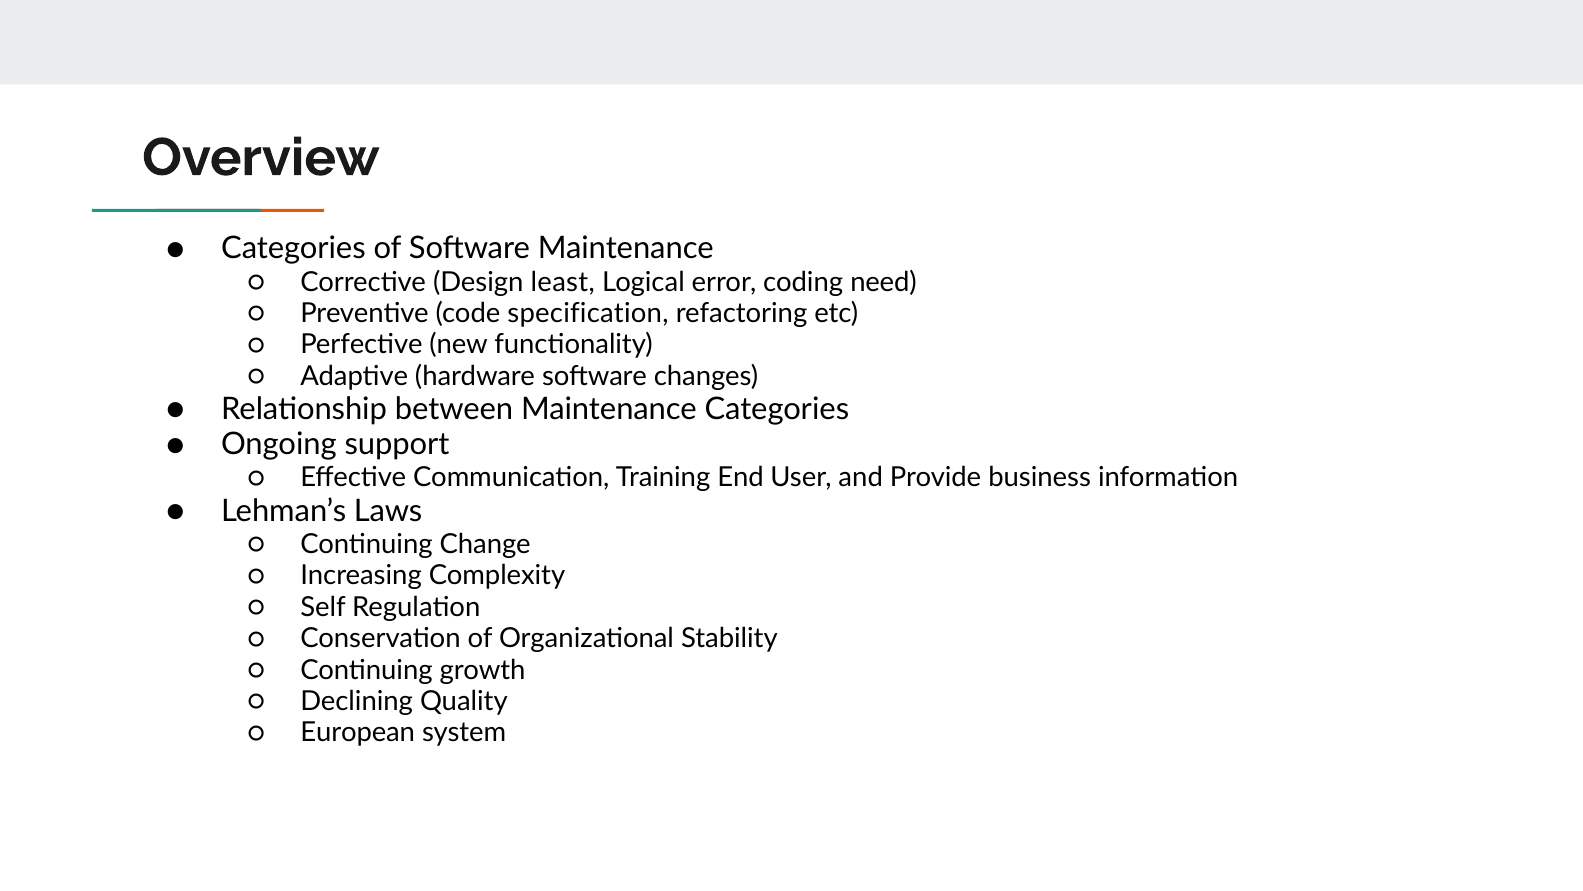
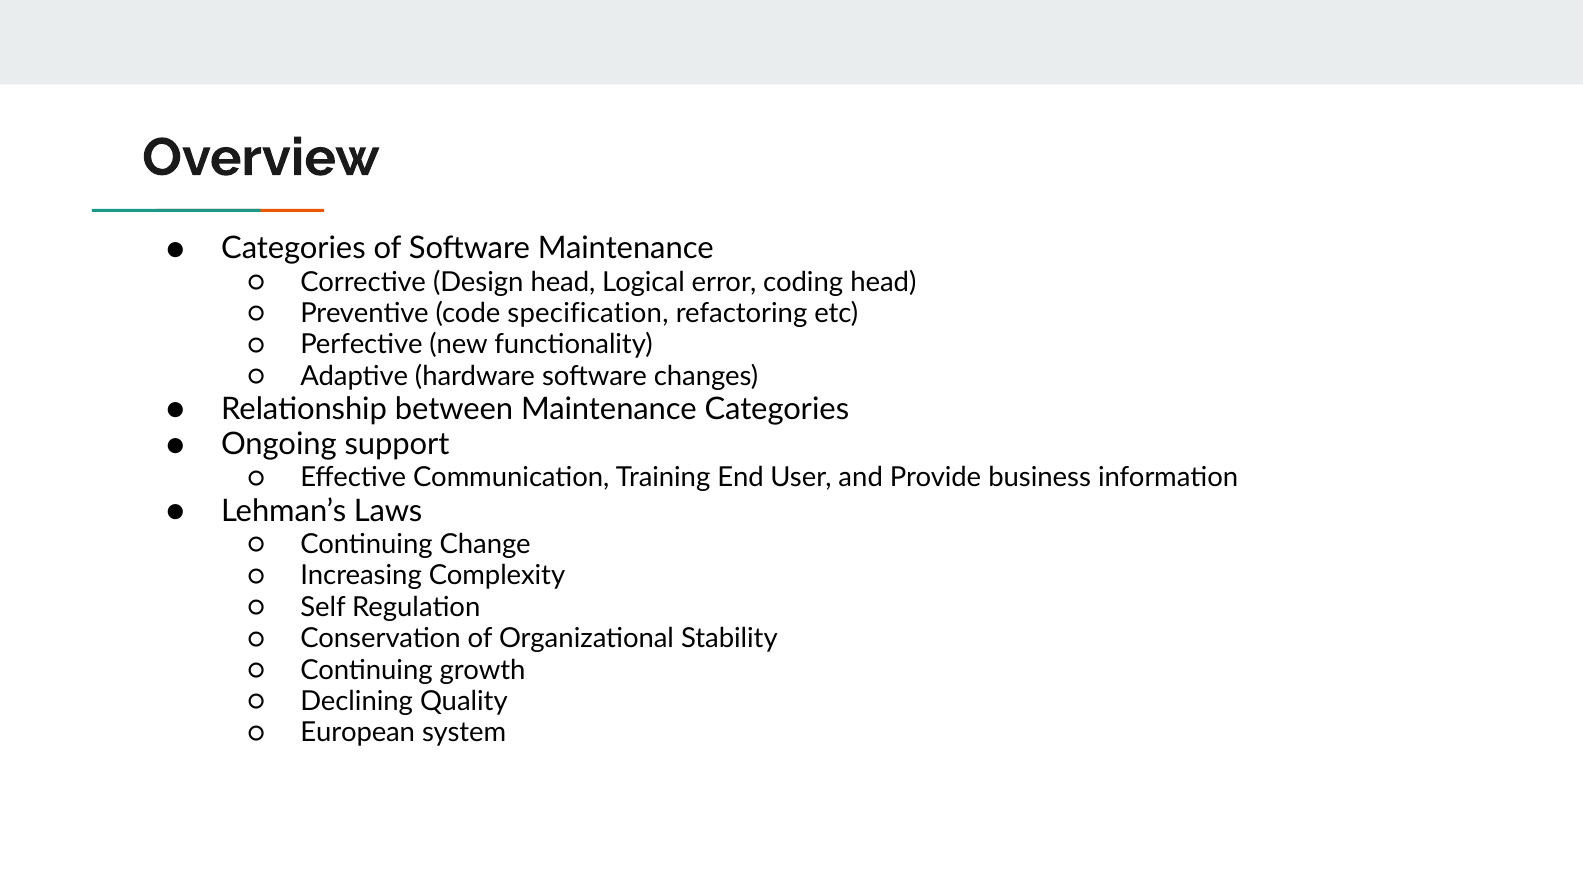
Design least: least -> head
coding need: need -> head
